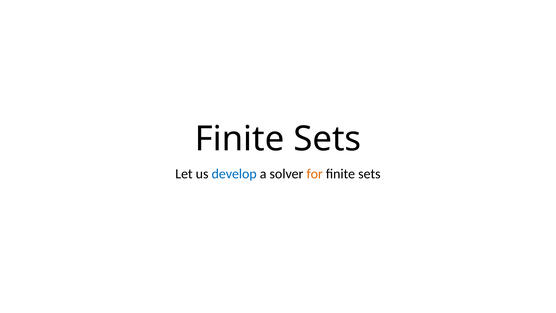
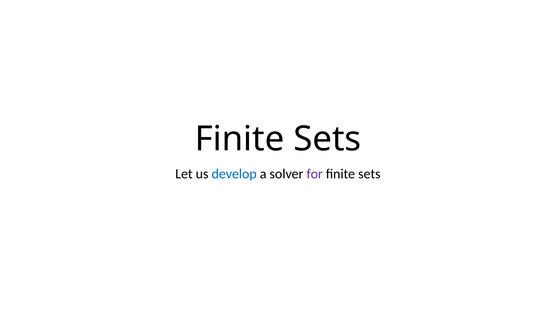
for colour: orange -> purple
